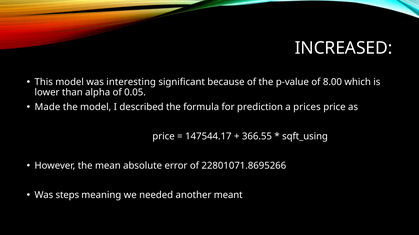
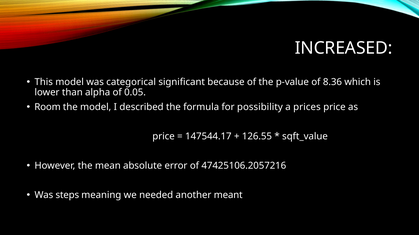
interesting: interesting -> categorical
8.00: 8.00 -> 8.36
Made: Made -> Room
prediction: prediction -> possibility
366.55: 366.55 -> 126.55
sqft_using: sqft_using -> sqft_value
22801071.8695266: 22801071.8695266 -> 47425106.2057216
